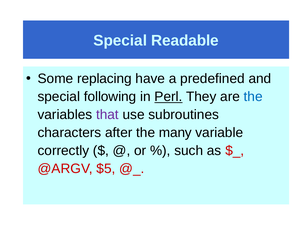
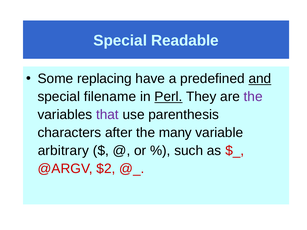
and underline: none -> present
following: following -> filename
the at (253, 97) colour: blue -> purple
subroutines: subroutines -> parenthesis
correctly: correctly -> arbitrary
$5: $5 -> $2
